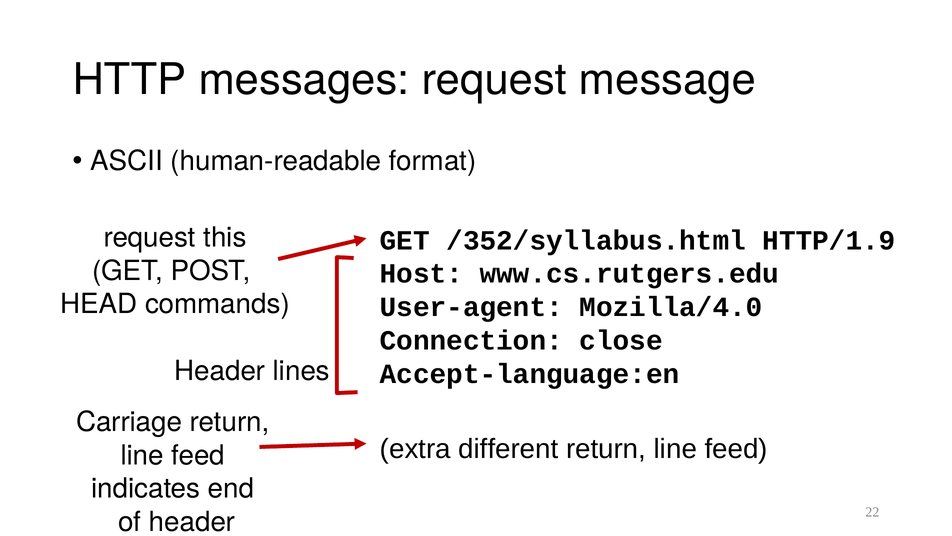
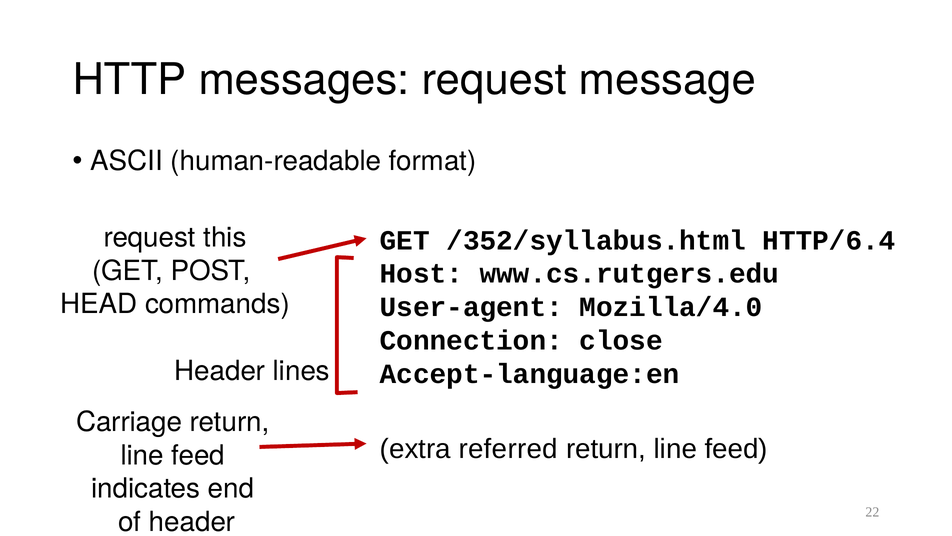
HTTP/1.9: HTTP/1.9 -> HTTP/6.4
different: different -> referred
